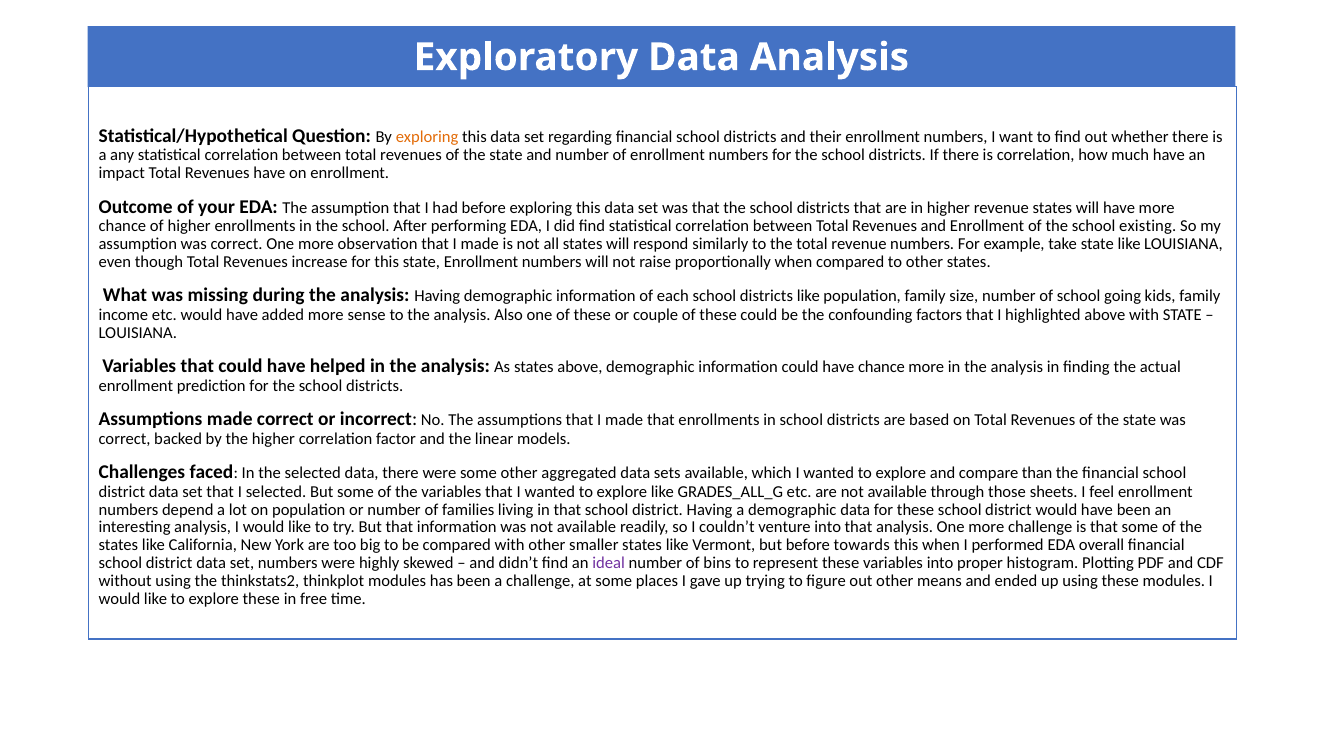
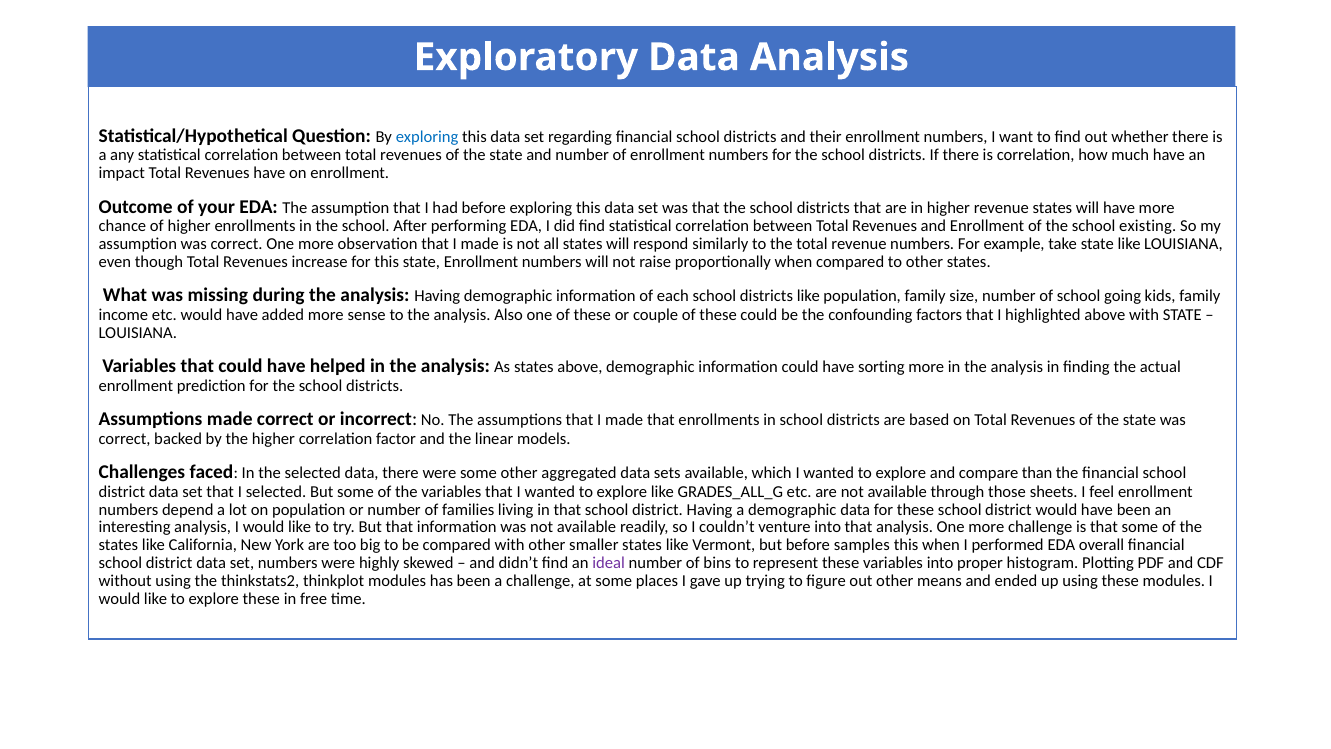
exploring at (427, 137) colour: orange -> blue
have chance: chance -> sorting
towards: towards -> samples
